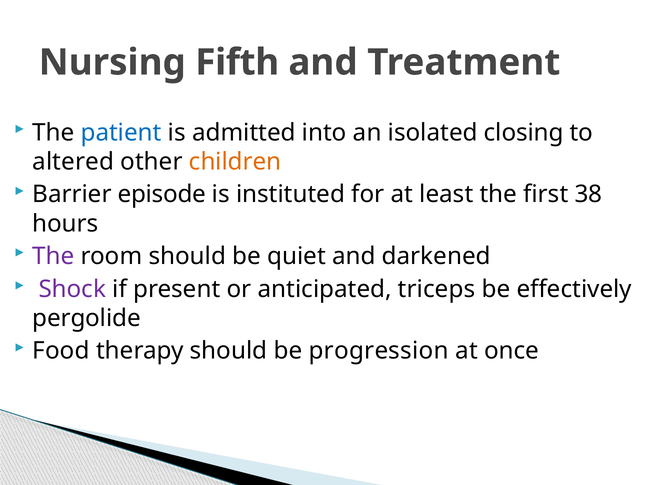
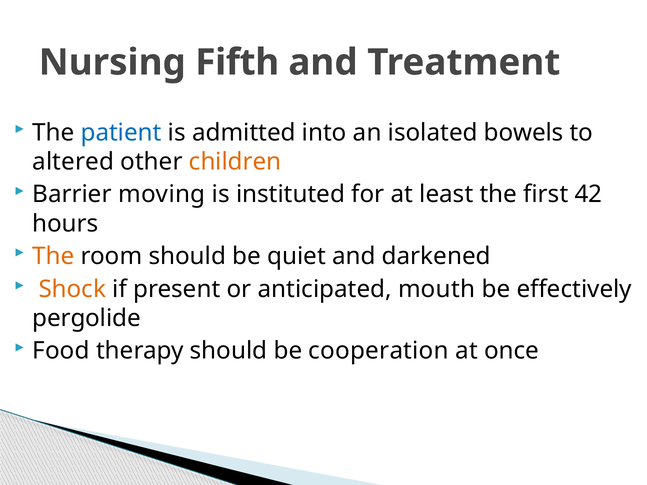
closing: closing -> bowels
episode: episode -> moving
38: 38 -> 42
The at (53, 256) colour: purple -> orange
Shock colour: purple -> orange
triceps: triceps -> mouth
progression: progression -> cooperation
